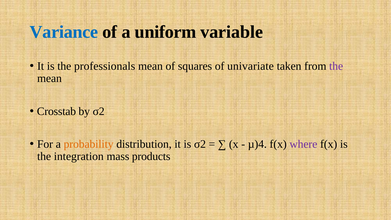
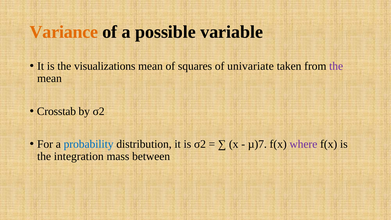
Variance colour: blue -> orange
uniform: uniform -> possible
professionals: professionals -> visualizations
probability colour: orange -> blue
µ)4: µ)4 -> µ)7
products: products -> between
